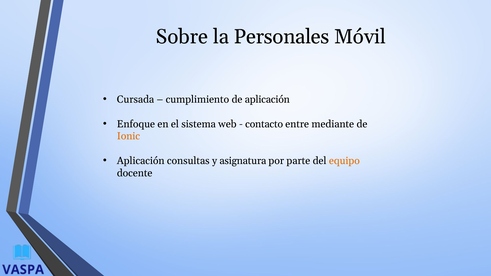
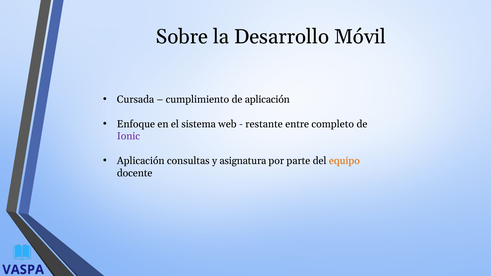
Personales: Personales -> Desarrollo
contacto: contacto -> restante
mediante: mediante -> completo
Ionic colour: orange -> purple
